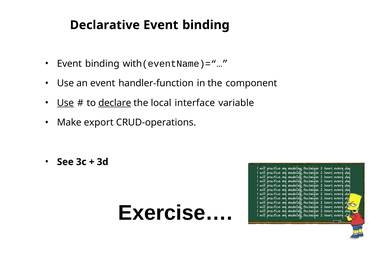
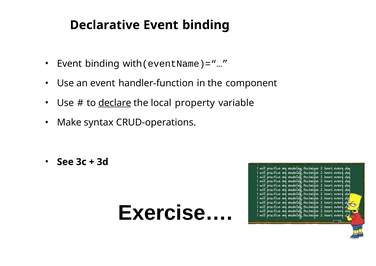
Use at (65, 103) underline: present -> none
interface: interface -> property
export: export -> syntax
